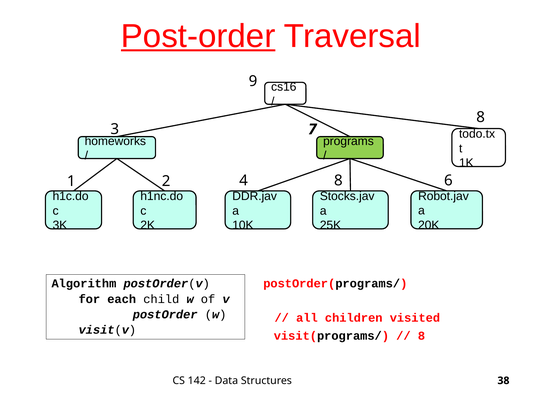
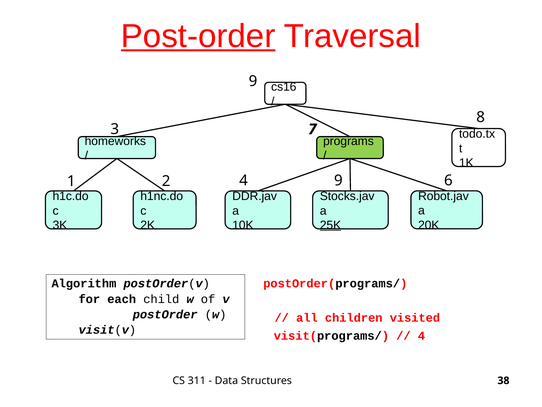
4 8: 8 -> 9
25K underline: none -> present
8 at (421, 335): 8 -> 4
142: 142 -> 311
